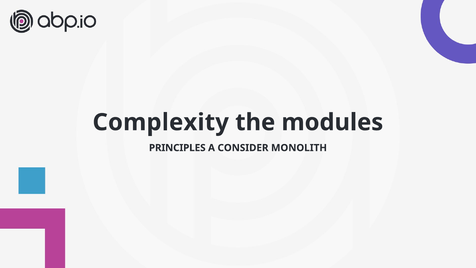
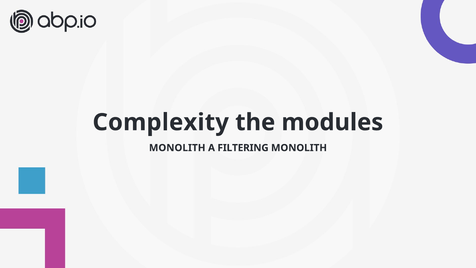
PRINCIPLES at (177, 148): PRINCIPLES -> MONOLITH
CONSIDER: CONSIDER -> FILTERING
